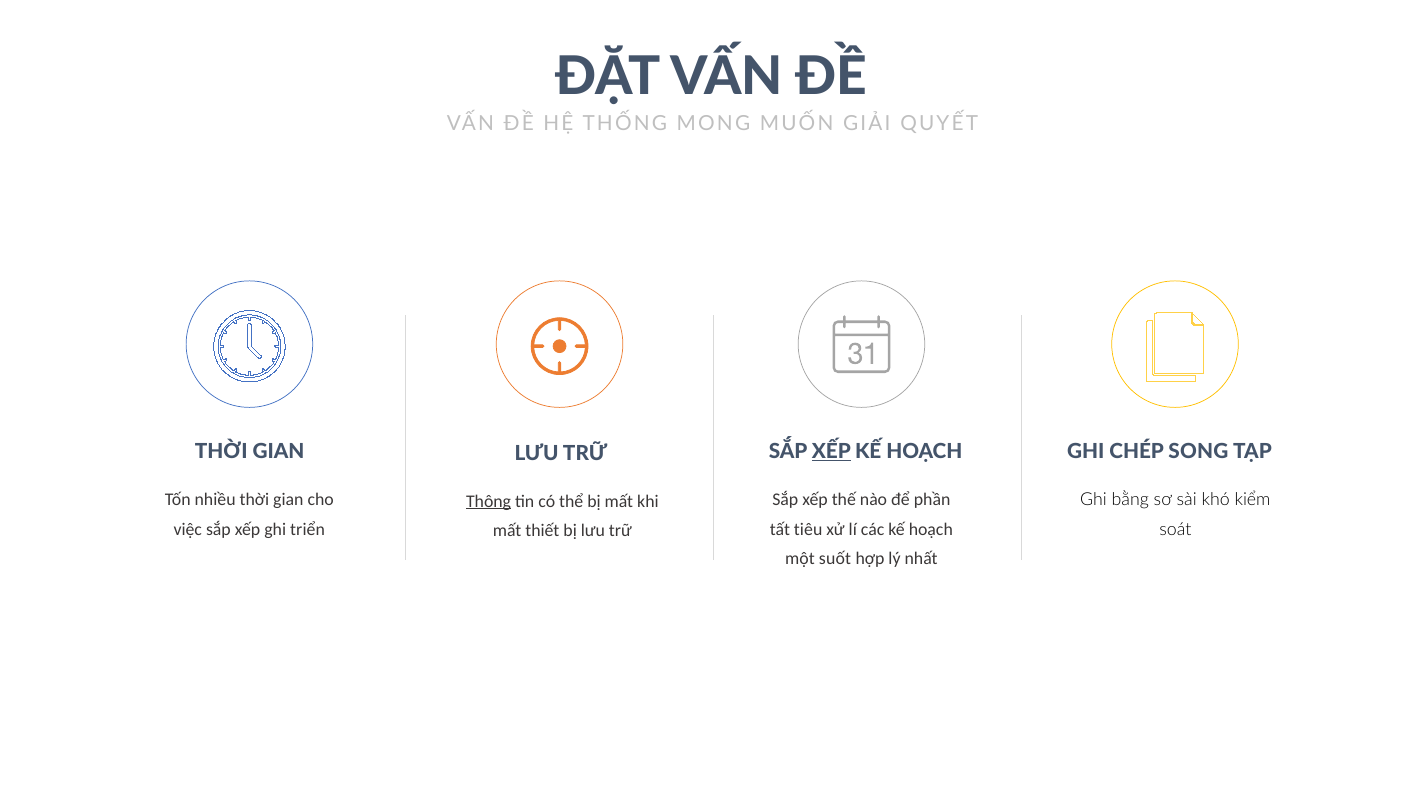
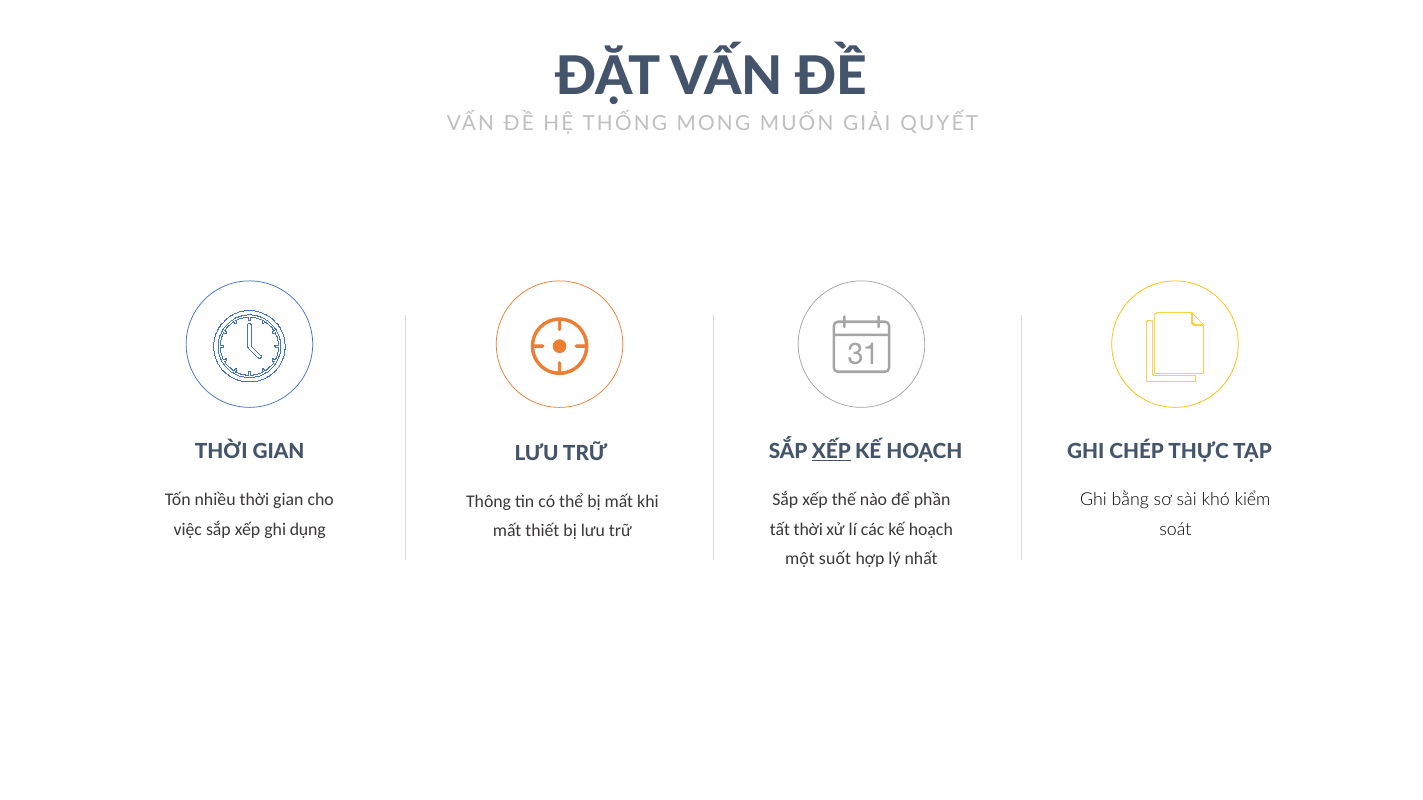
SONG: SONG -> THỰC
Thông underline: present -> none
triển: triển -> dụng
tất tiêu: tiêu -> thời
